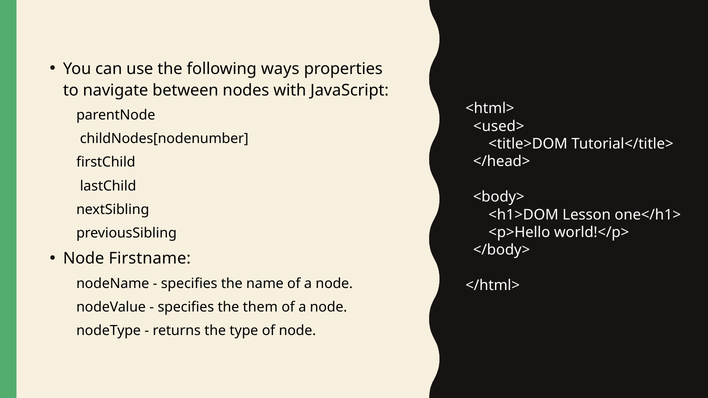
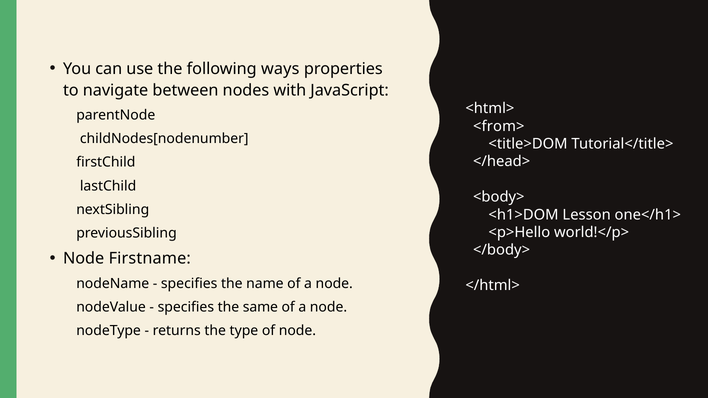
<used>: <used> -> <from>
them: them -> same
